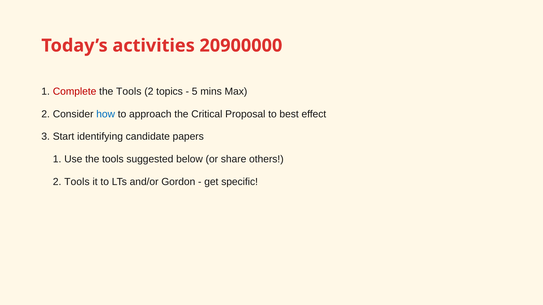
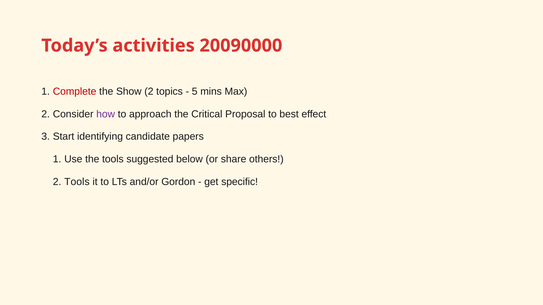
20900000: 20900000 -> 20090000
Tools at (129, 92): Tools -> Show
how colour: blue -> purple
